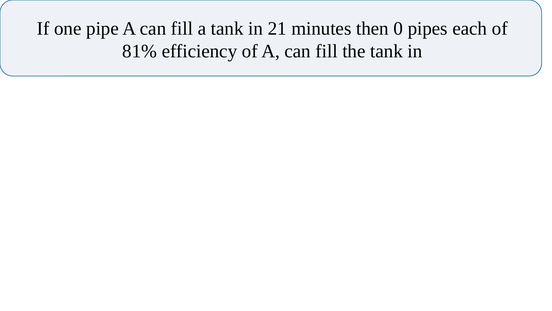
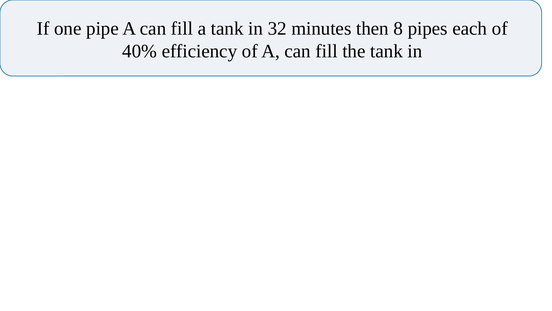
21: 21 -> 32
0: 0 -> 8
81%: 81% -> 40%
